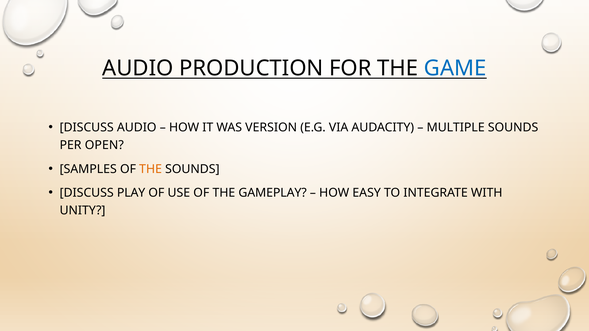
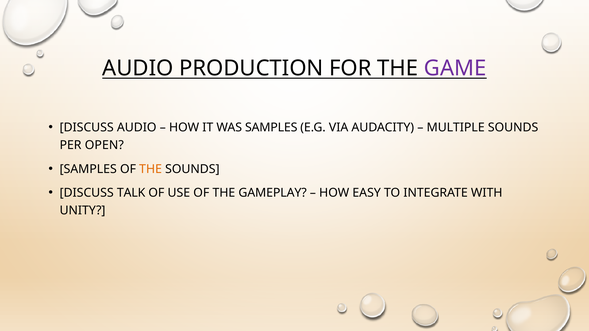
GAME colour: blue -> purple
WAS VERSION: VERSION -> SAMPLES
PLAY: PLAY -> TALK
